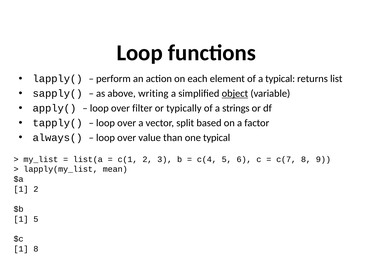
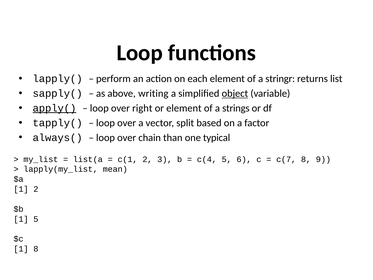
a typical: typical -> stringr
apply( underline: none -> present
filter: filter -> right
or typically: typically -> element
value: value -> chain
